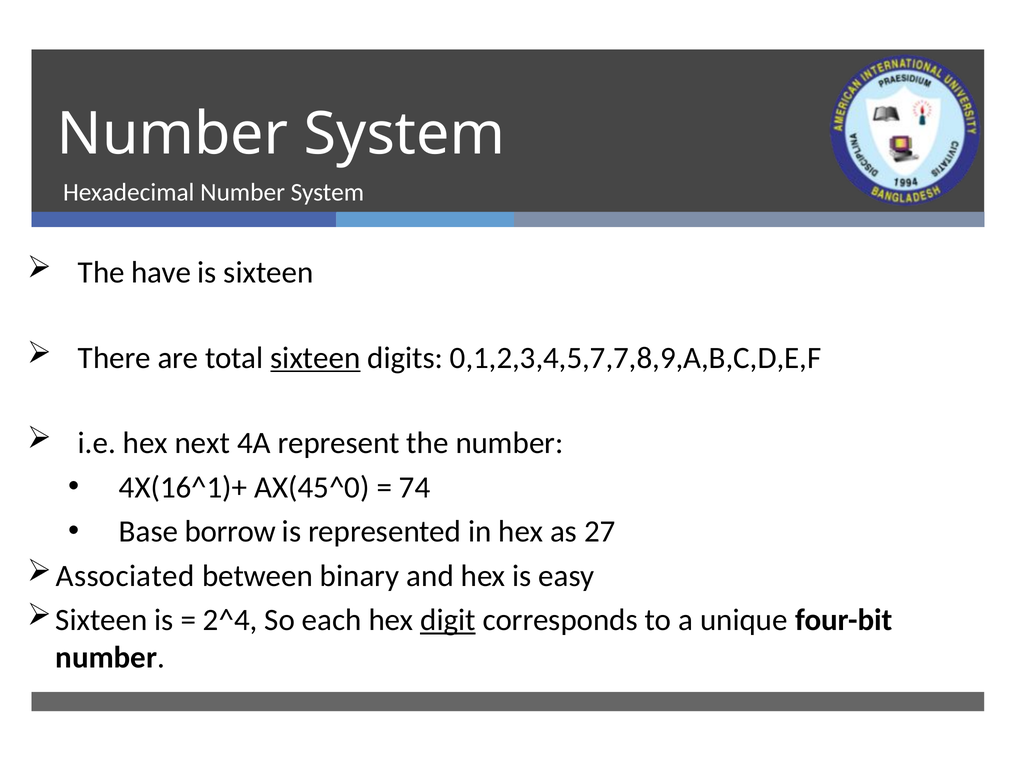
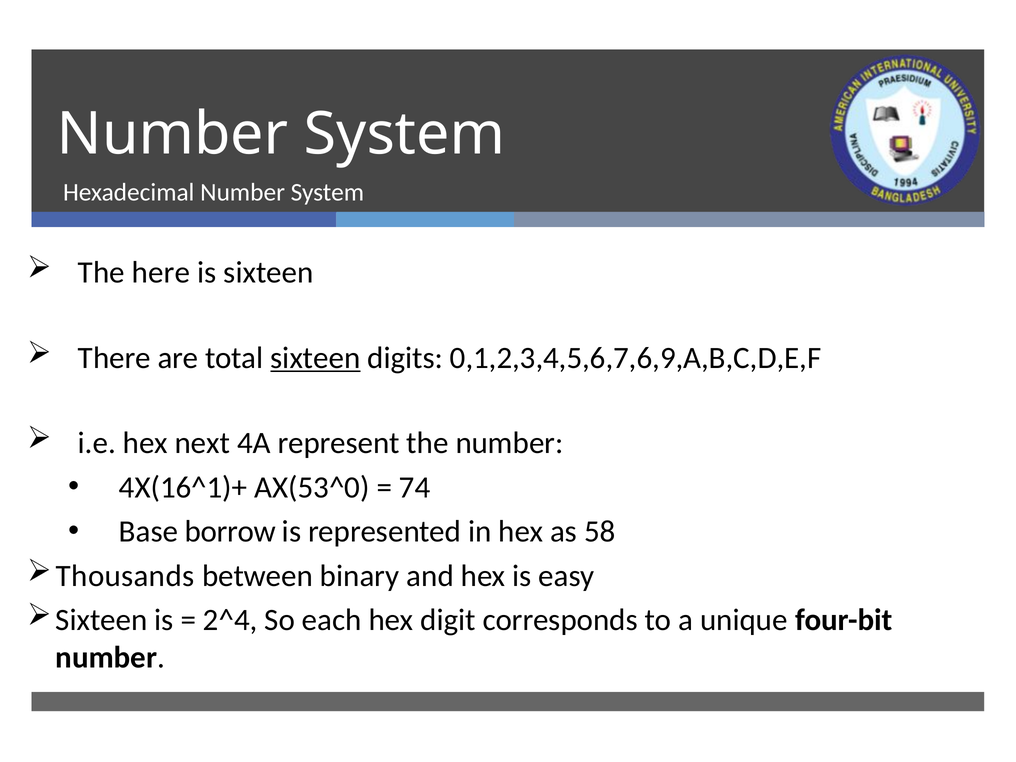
have: have -> here
0,1,2,3,4,5,7,7,8,9,A,B,C,D,E,F: 0,1,2,3,4,5,7,7,8,9,A,B,C,D,E,F -> 0,1,2,3,4,5,6,7,6,9,A,B,C,D,E,F
AX(45^0: AX(45^0 -> AX(53^0
27: 27 -> 58
Associated: Associated -> Thousands
digit underline: present -> none
